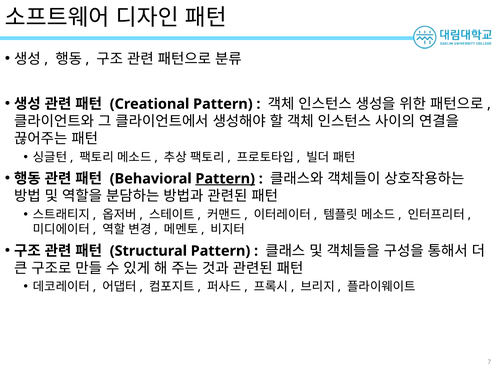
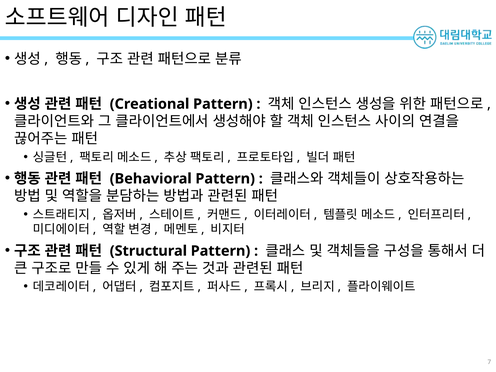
Pattern at (225, 179) underline: present -> none
